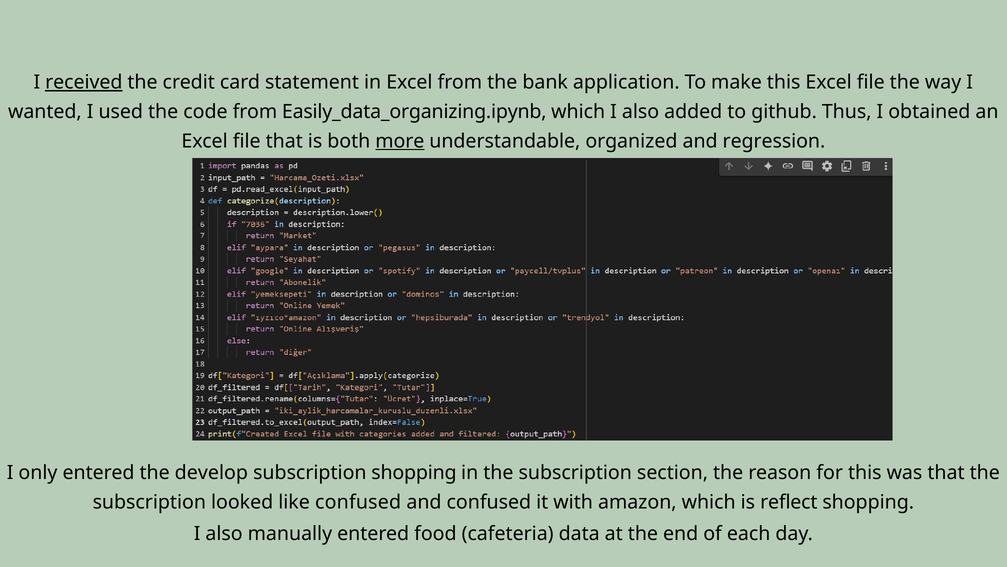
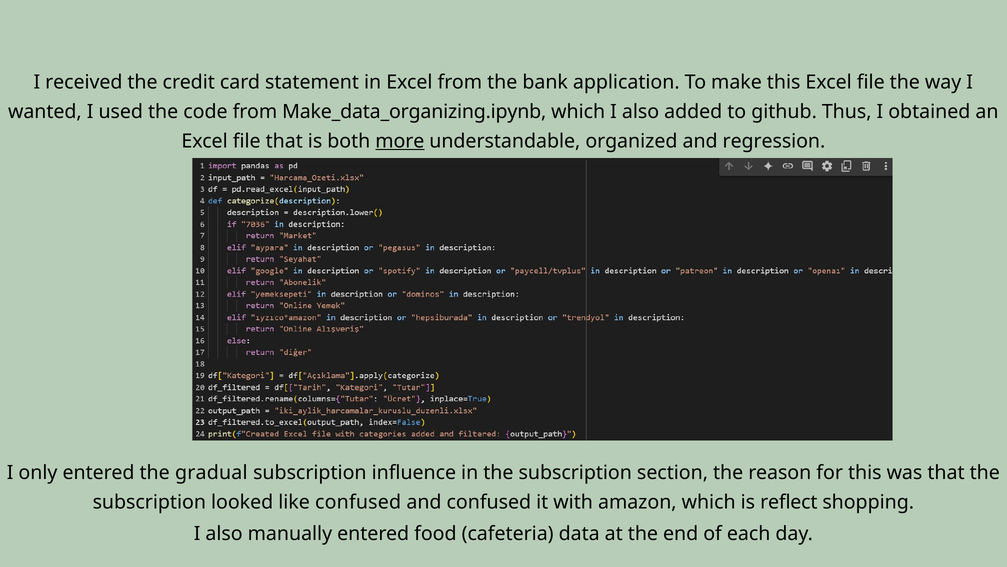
received underline: present -> none
Easily_data_organizing.ipynb: Easily_data_organizing.ipynb -> Make_data_organizing.ipynb
develop: develop -> gradual
subscription shopping: shopping -> influence
